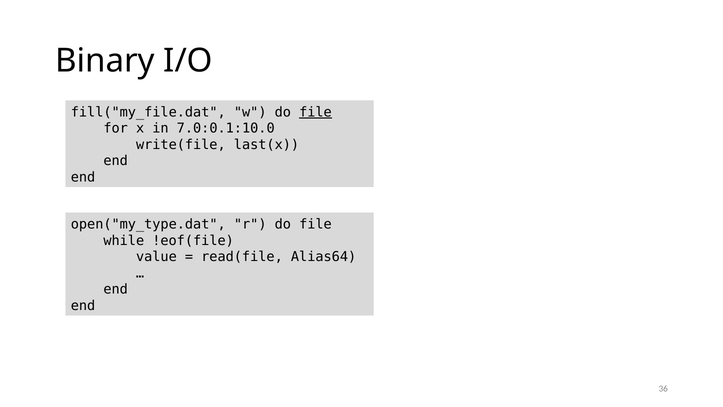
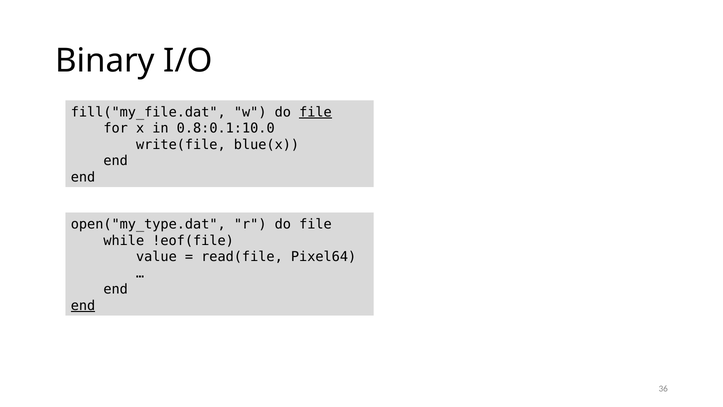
7.0:0.1:10.0: 7.0:0.1:10.0 -> 0.8:0.1:10.0
last(x: last(x -> blue(x
Alias64: Alias64 -> Pixel64
end at (83, 305) underline: none -> present
